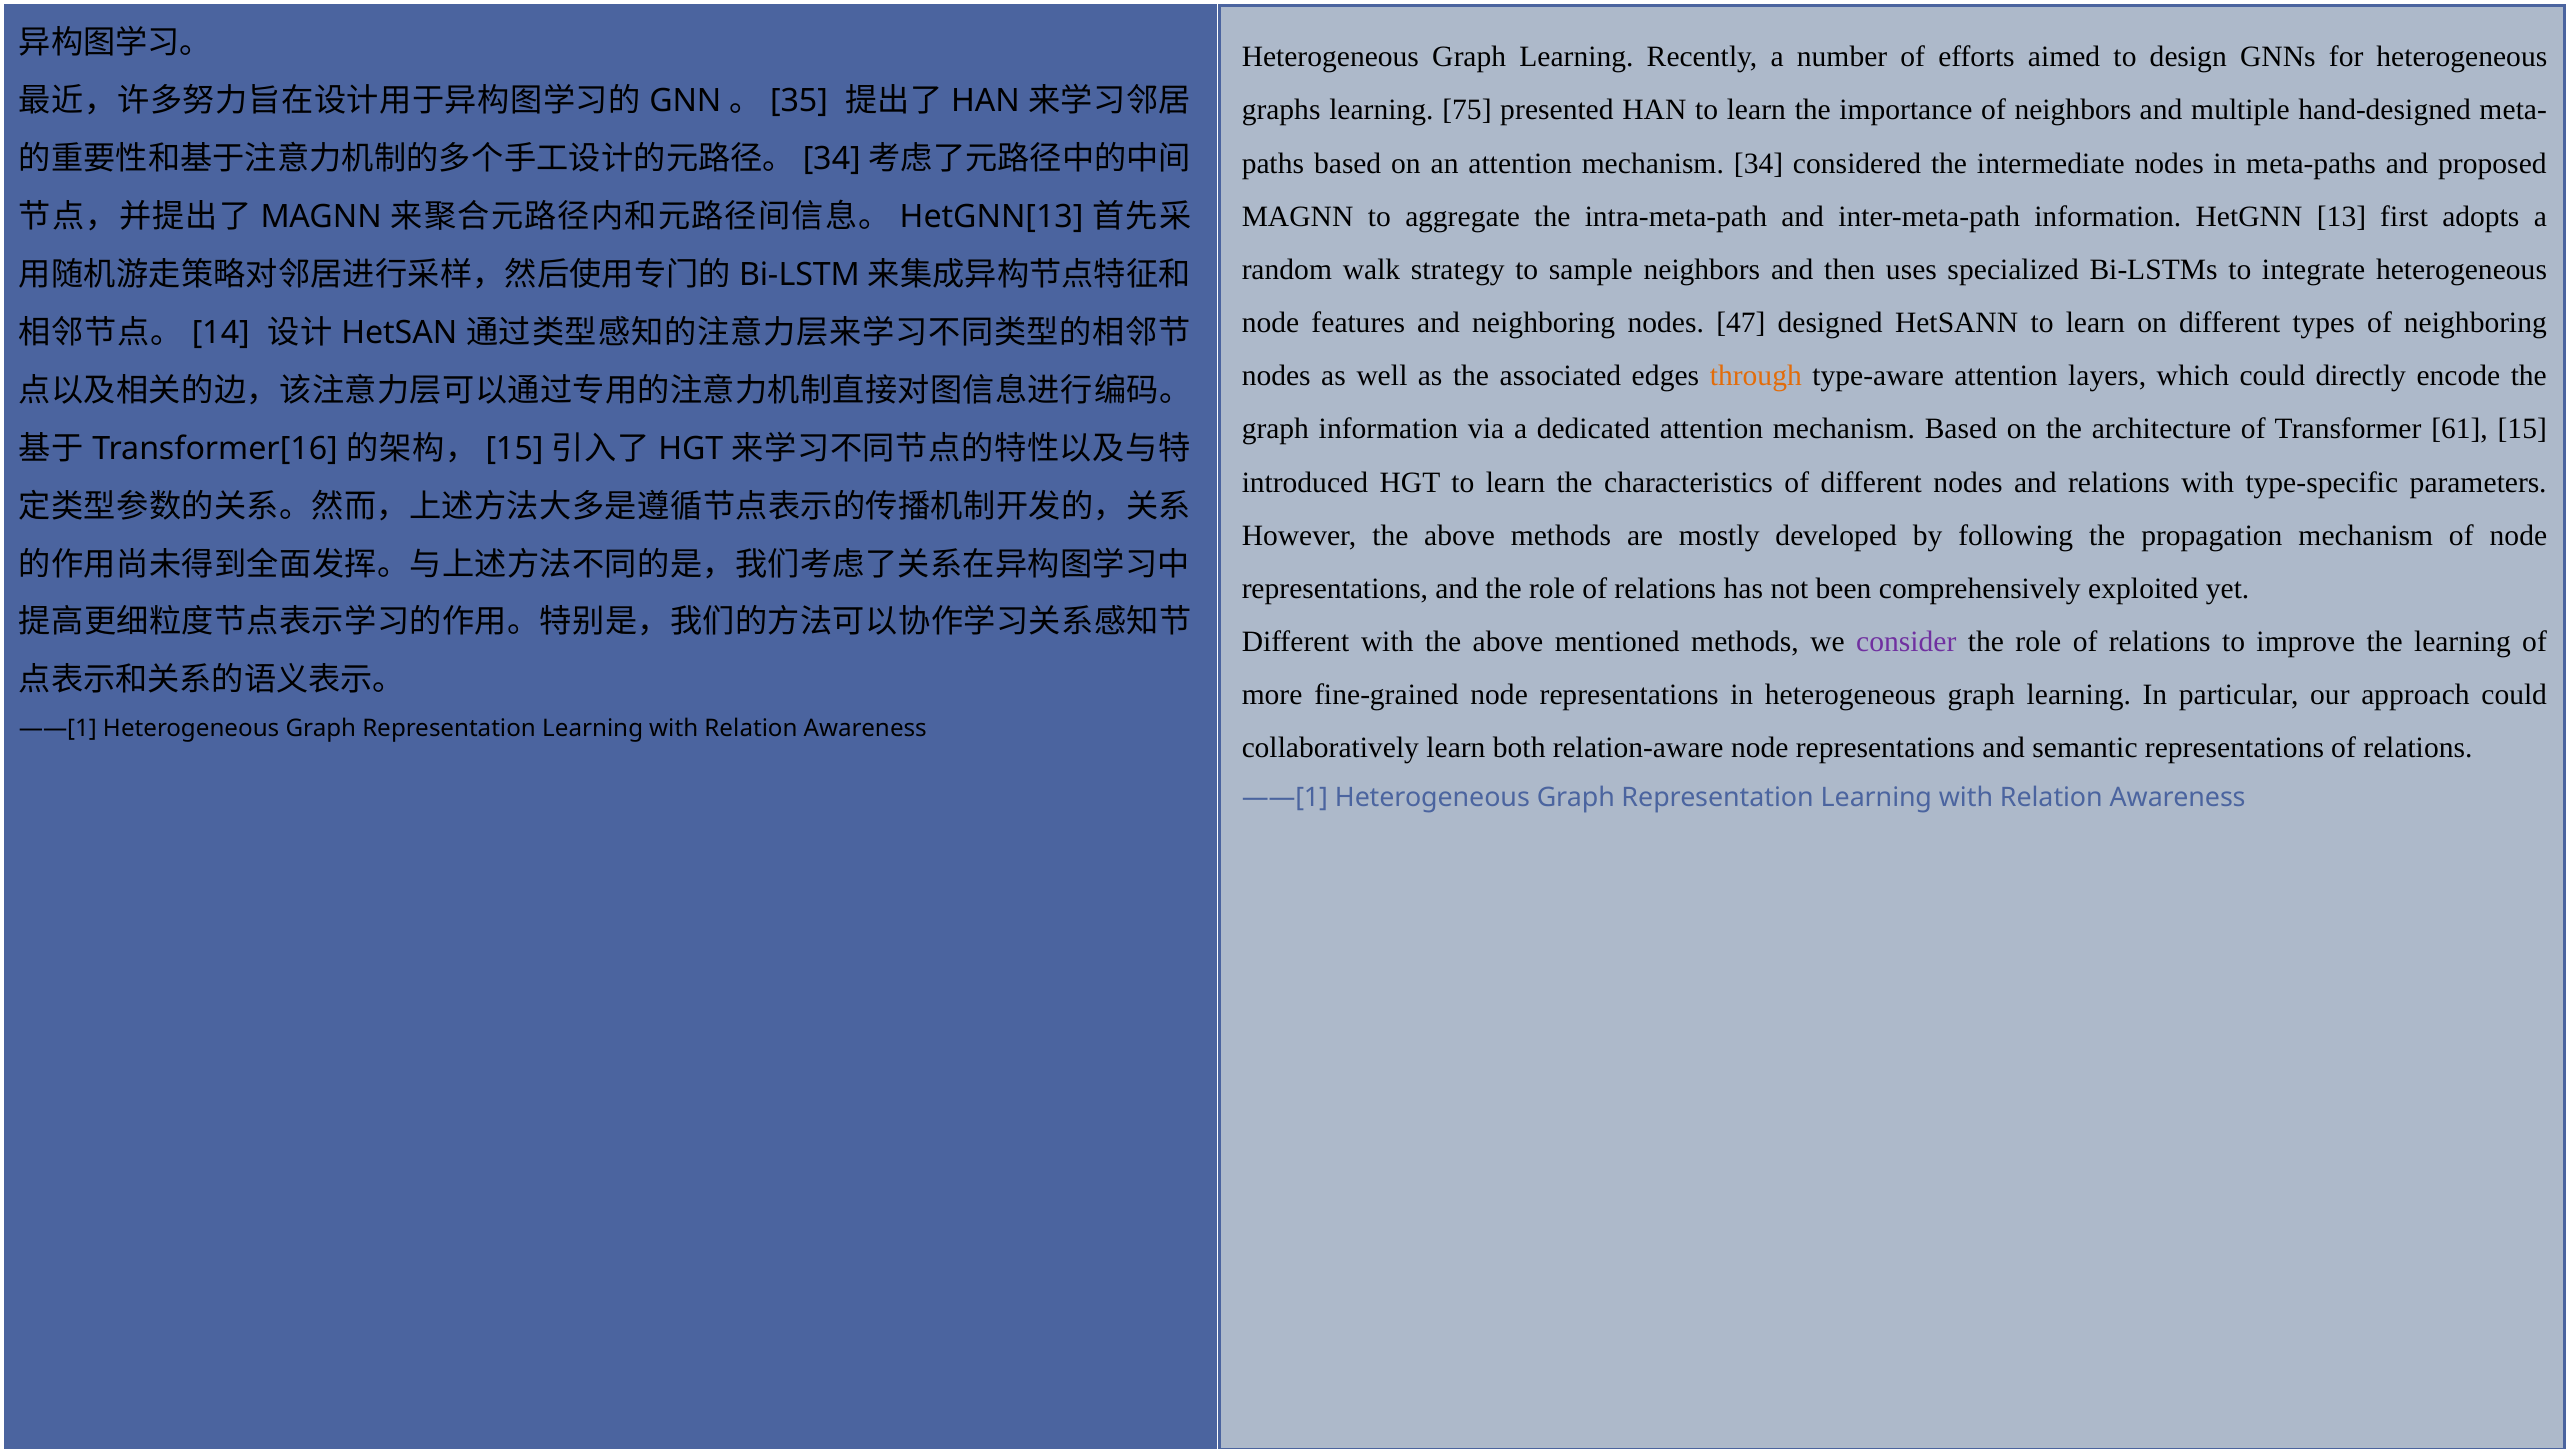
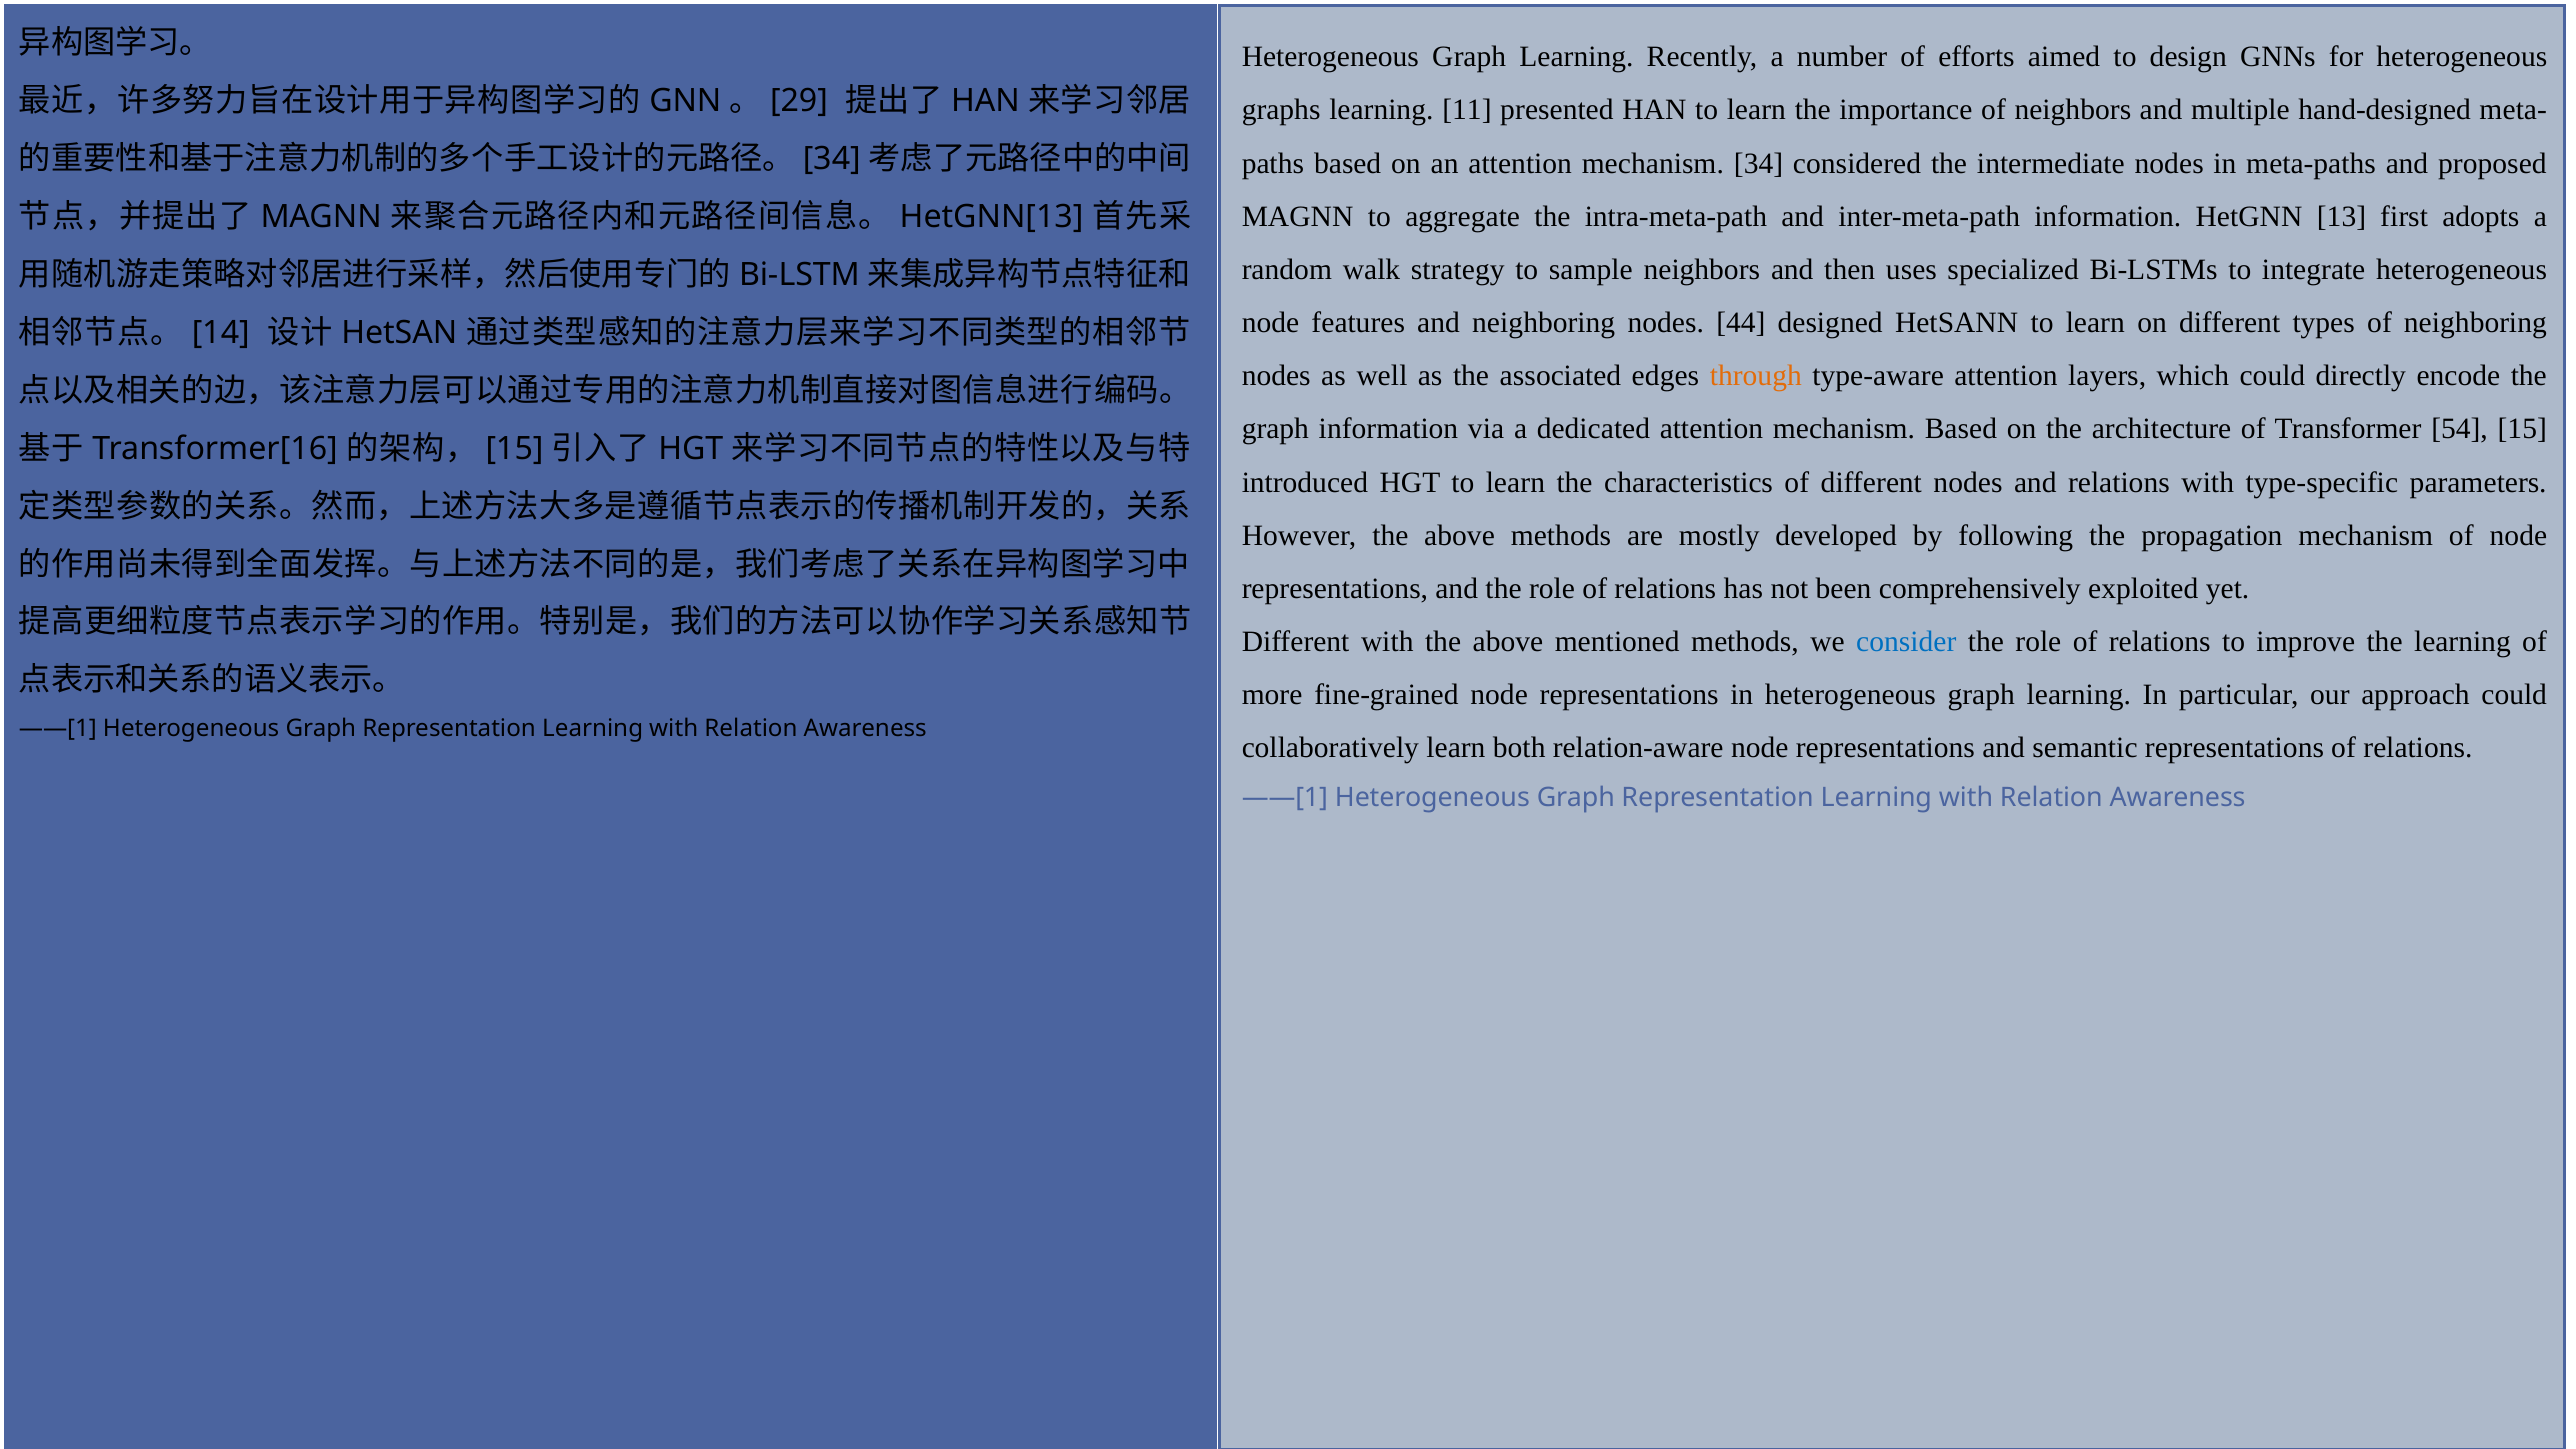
35: 35 -> 29
75: 75 -> 11
47: 47 -> 44
61: 61 -> 54
consider colour: purple -> blue
